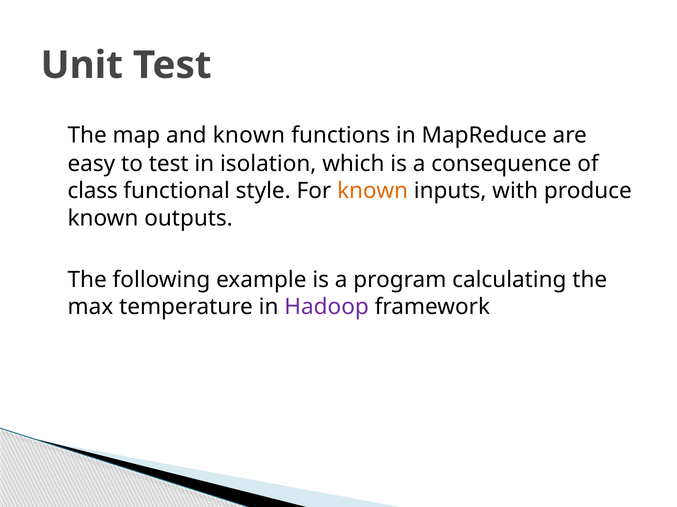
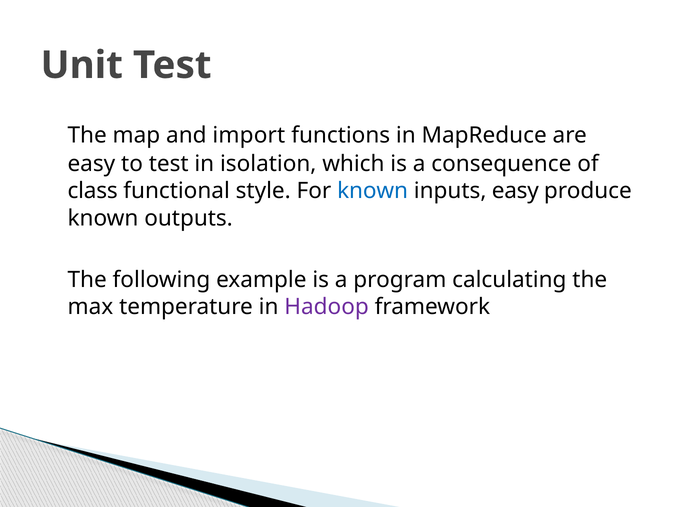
and known: known -> import
known at (373, 191) colour: orange -> blue
inputs with: with -> easy
